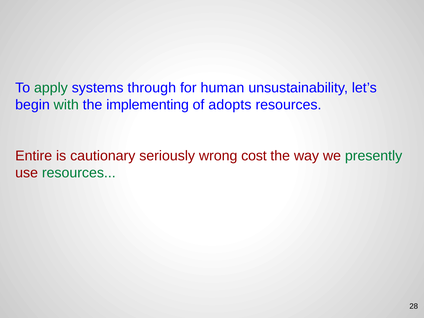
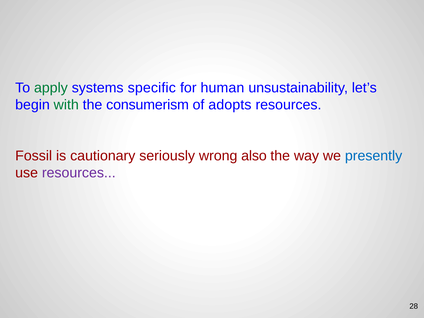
through: through -> specific
implementing: implementing -> consumerism
Entire: Entire -> Fossil
cost: cost -> also
presently colour: green -> blue
resources at (79, 173) colour: green -> purple
